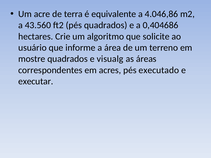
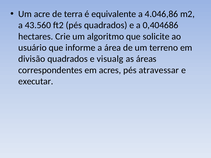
mostre: mostre -> divisão
executado: executado -> atravessar
